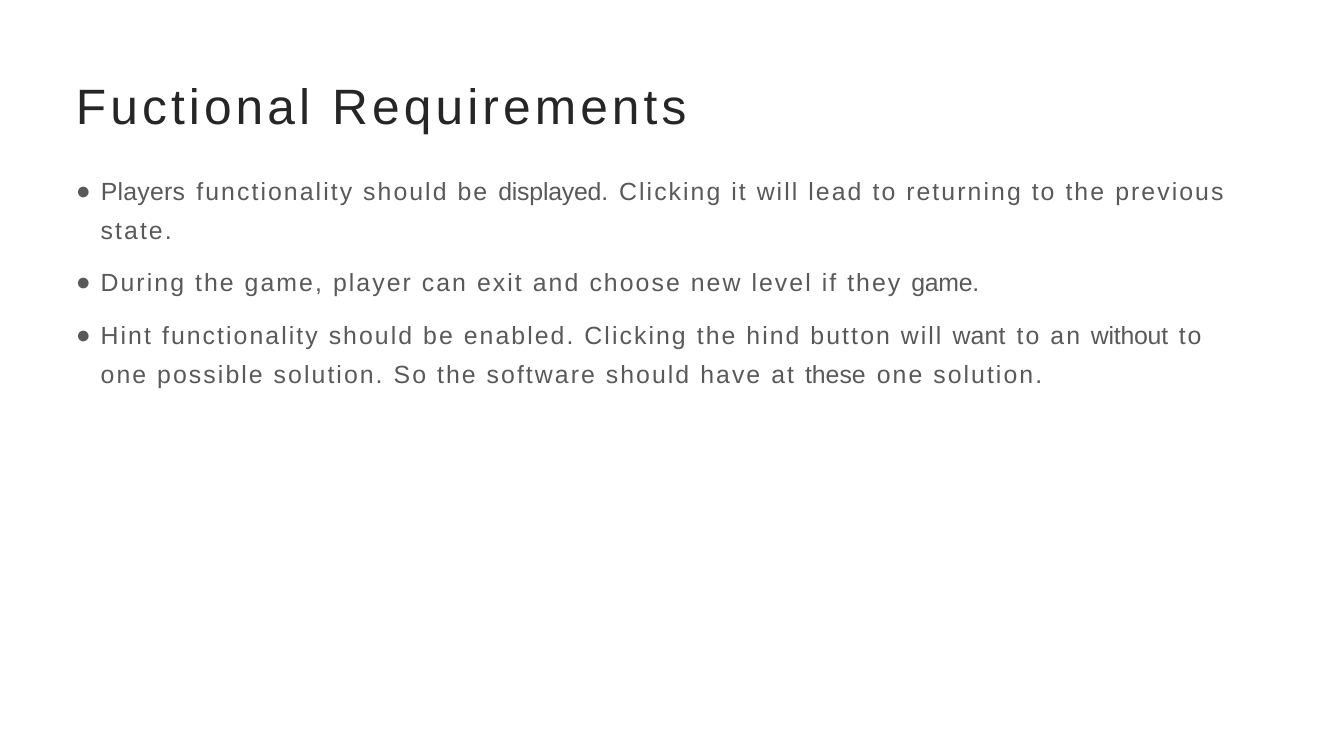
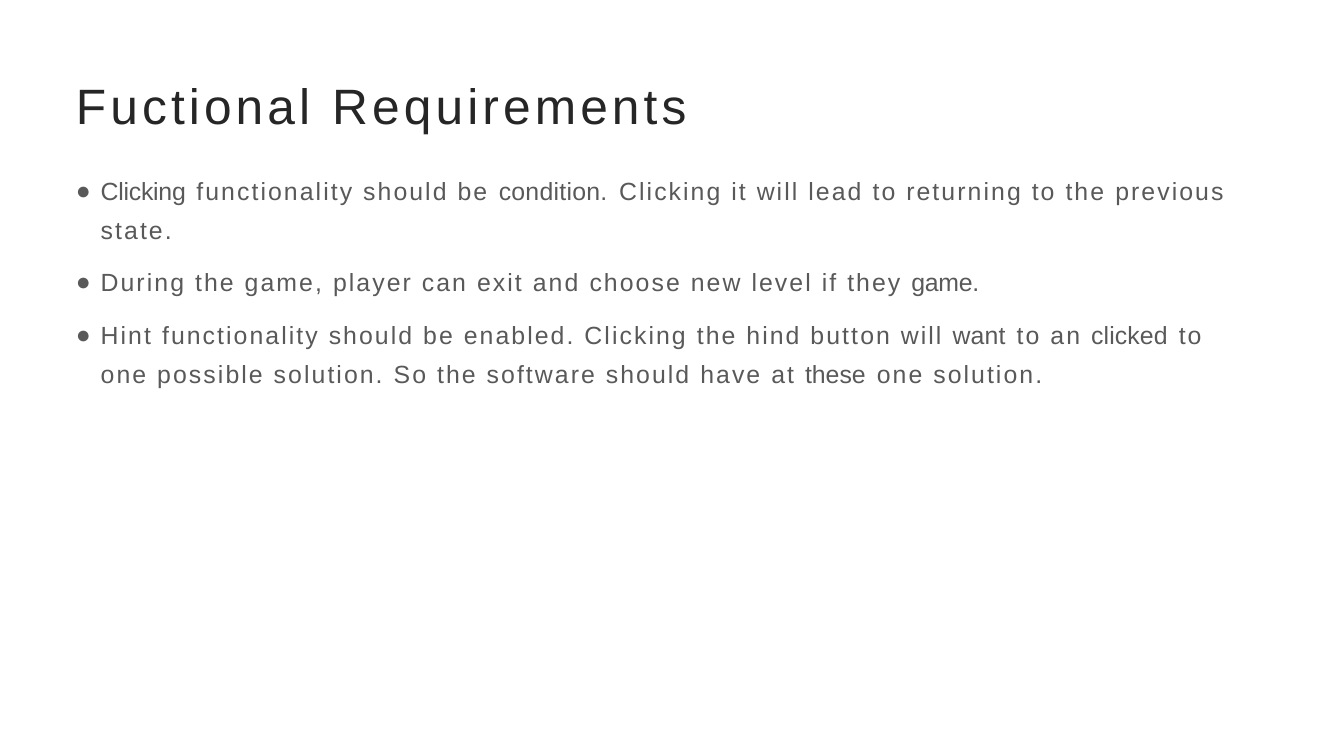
Players at (143, 193): Players -> Clicking
displayed: displayed -> condition
without: without -> clicked
